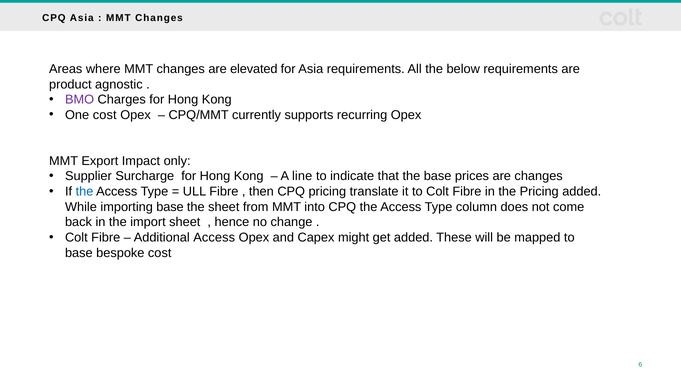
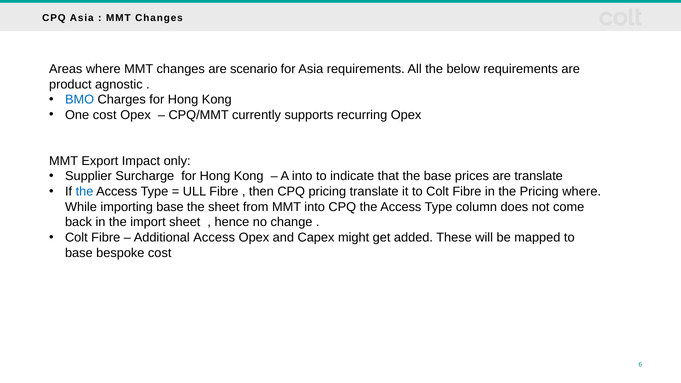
elevated: elevated -> scenario
BMO colour: purple -> blue
A line: line -> into
are changes: changes -> translate
Pricing added: added -> where
